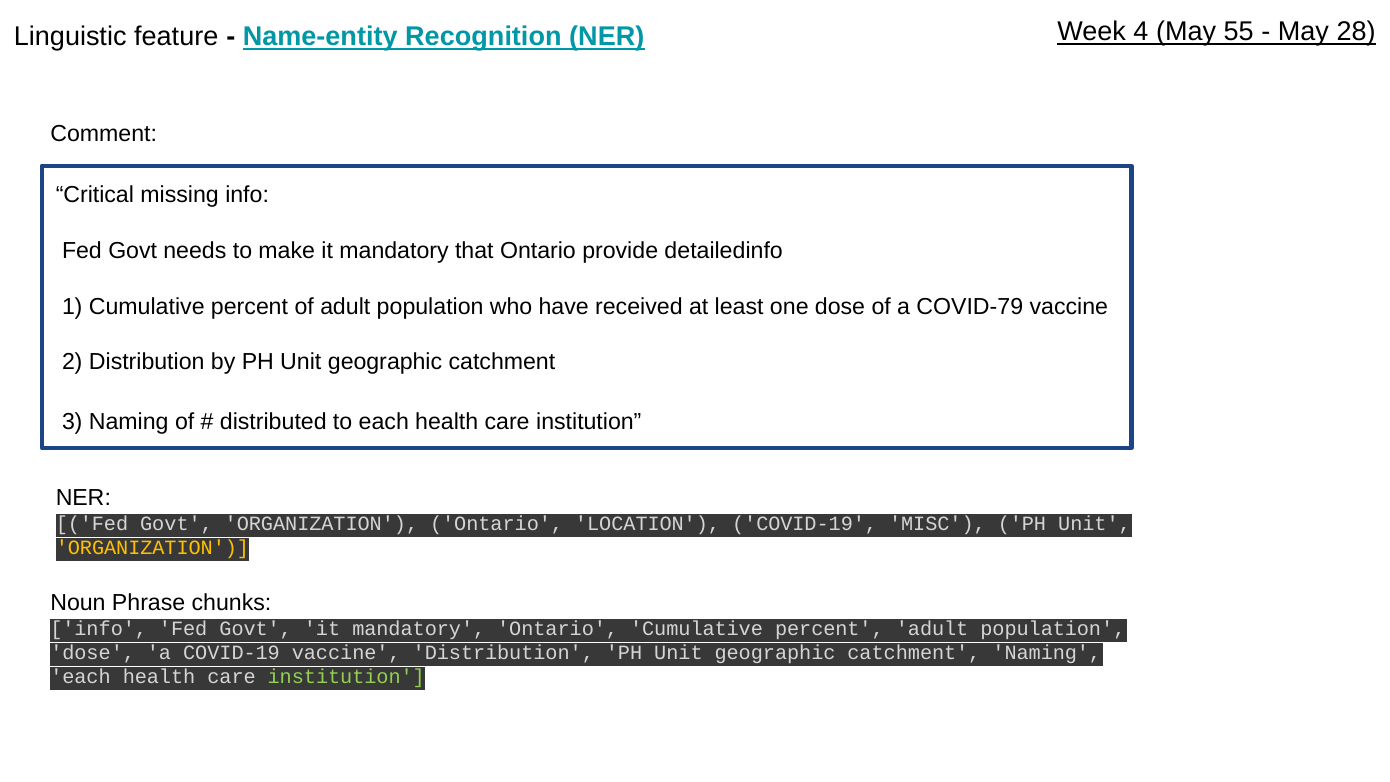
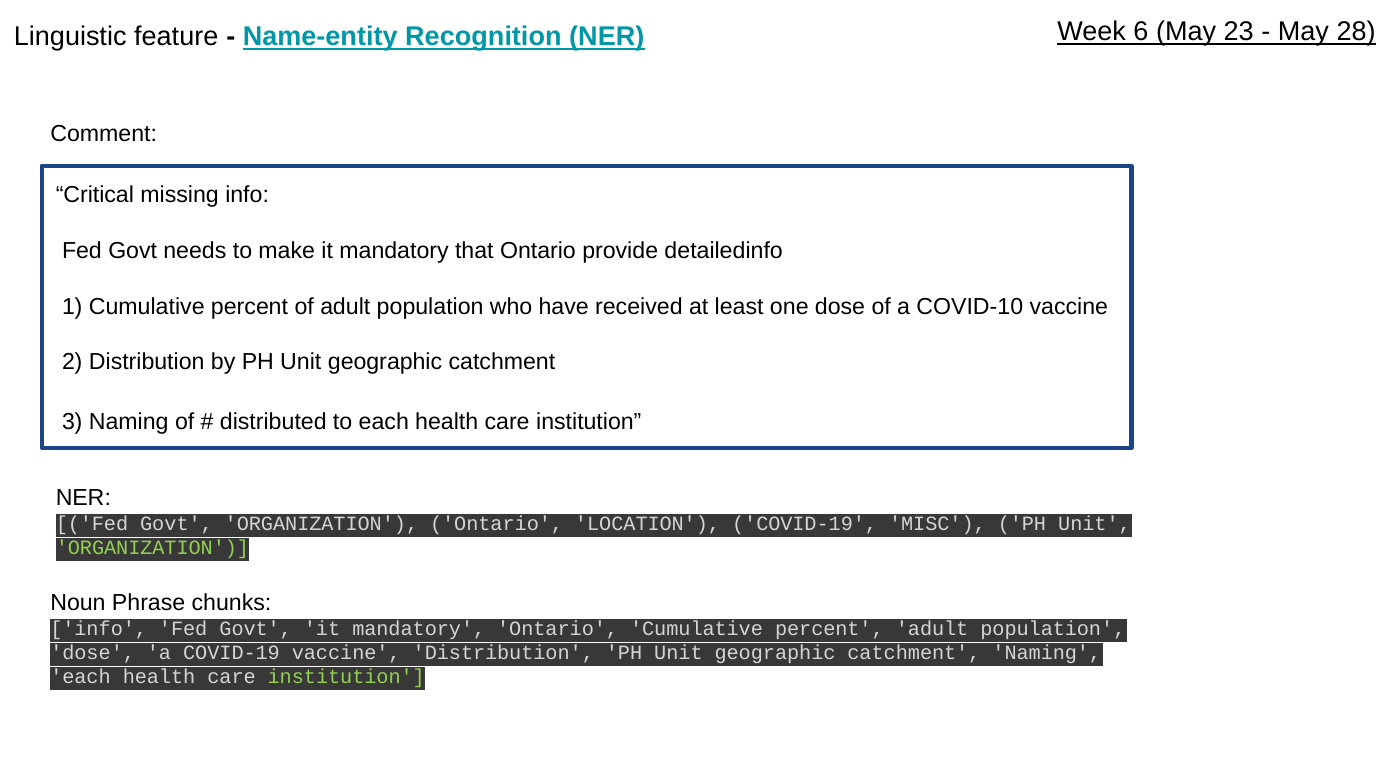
4: 4 -> 6
55: 55 -> 23
COVID-79: COVID-79 -> COVID-10
ORGANIZATION at (152, 548) colour: yellow -> light green
